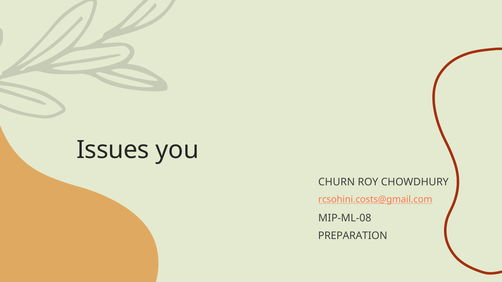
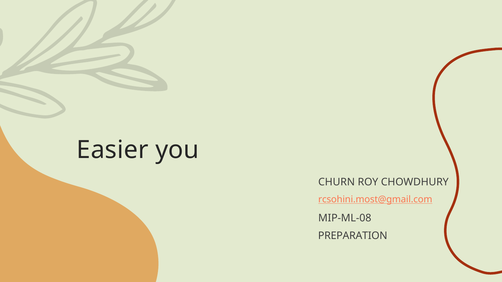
Issues: Issues -> Easier
rcsohini.costs@gmail.com: rcsohini.costs@gmail.com -> rcsohini.most@gmail.com
